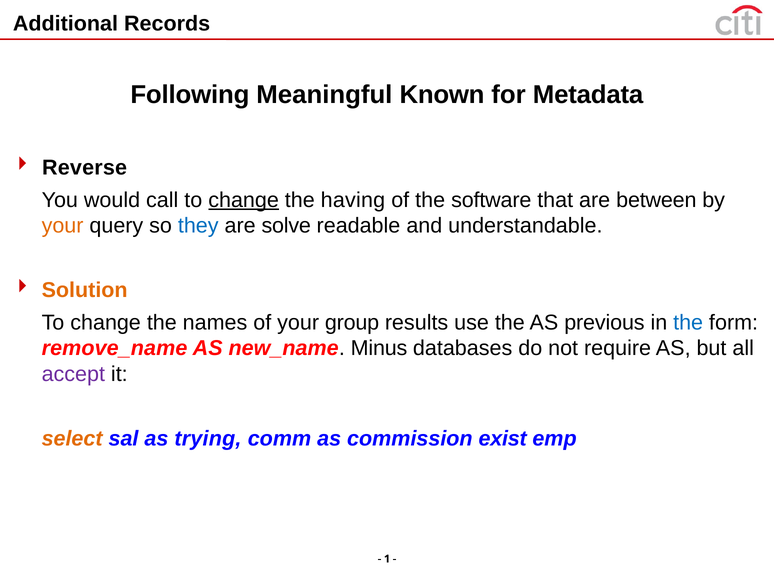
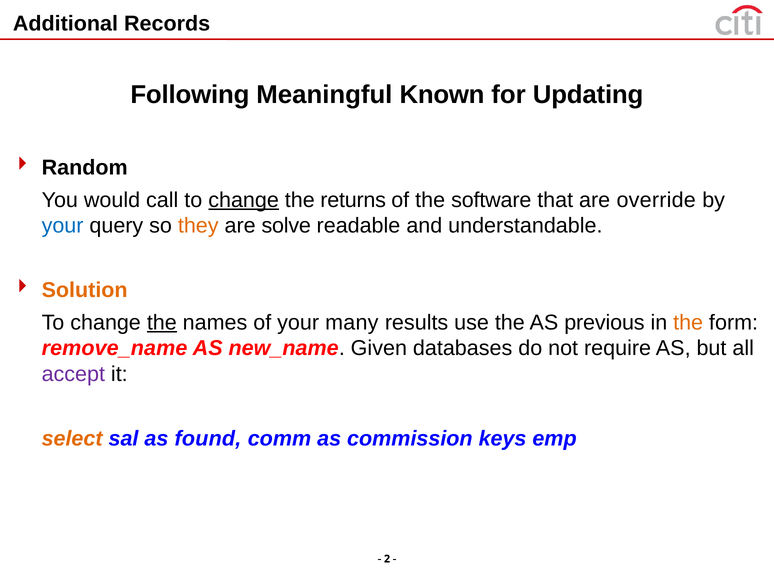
Metadata: Metadata -> Updating
Reverse: Reverse -> Random
having: having -> returns
between: between -> override
your at (63, 226) colour: orange -> blue
they colour: blue -> orange
the at (162, 323) underline: none -> present
group: group -> many
the at (688, 323) colour: blue -> orange
Minus: Minus -> Given
trying: trying -> found
exist: exist -> keys
1: 1 -> 2
